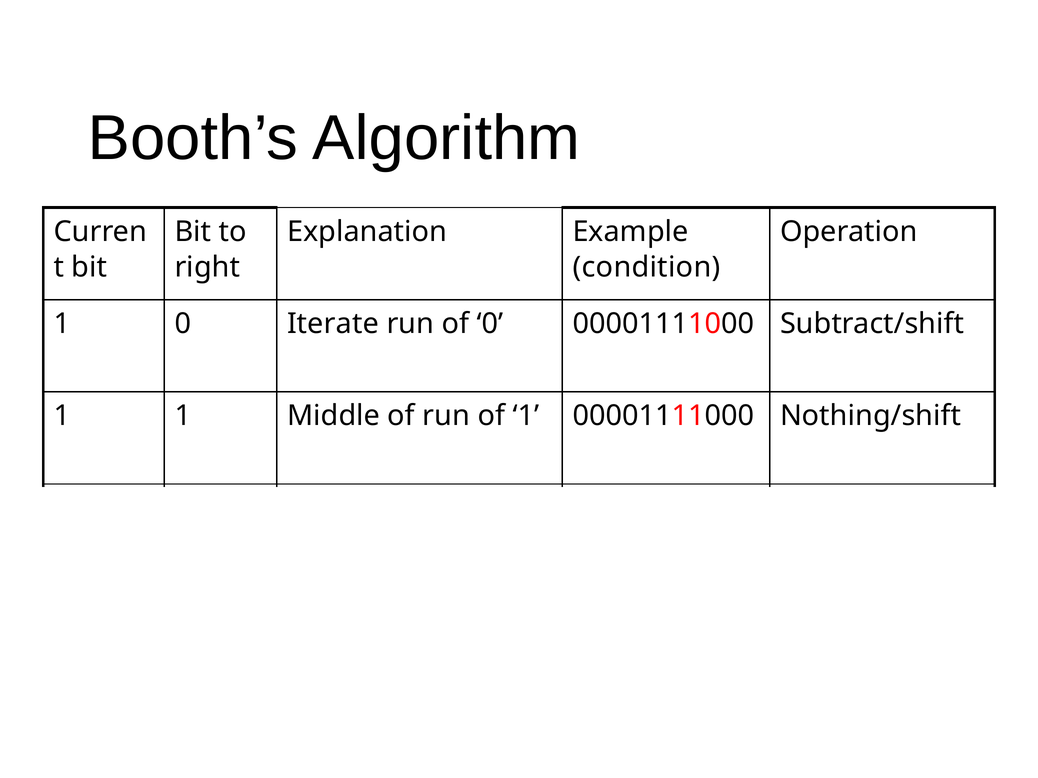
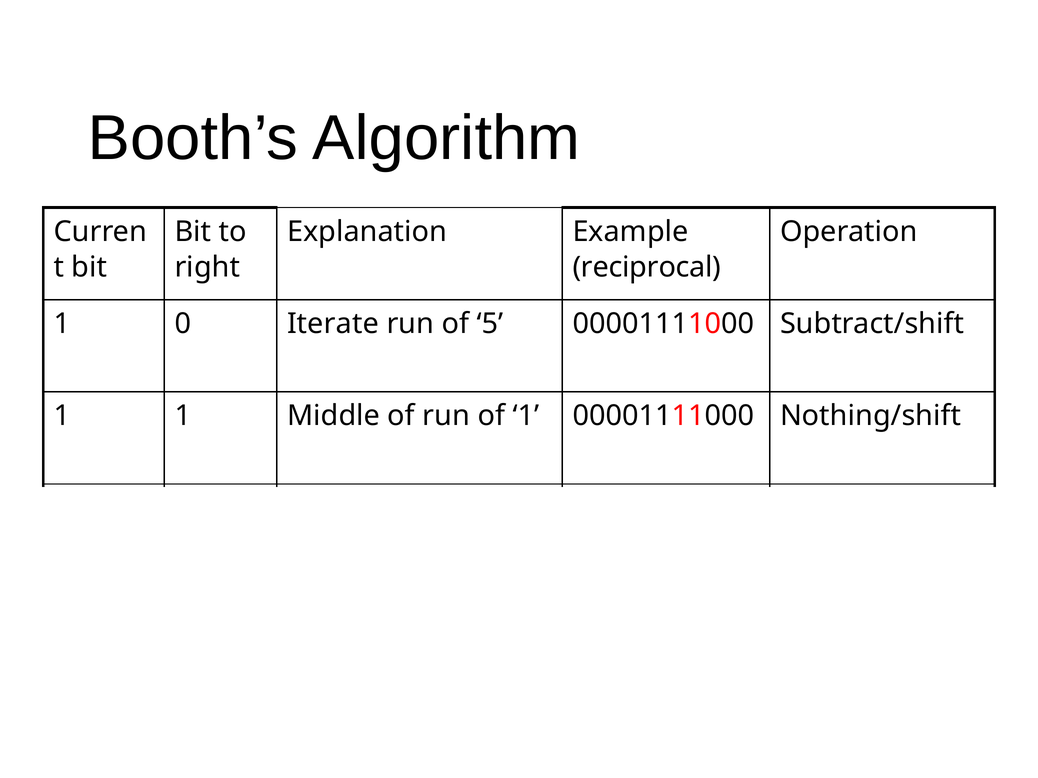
condition: condition -> reciprocal
0 at (490, 324): 0 -> 5
